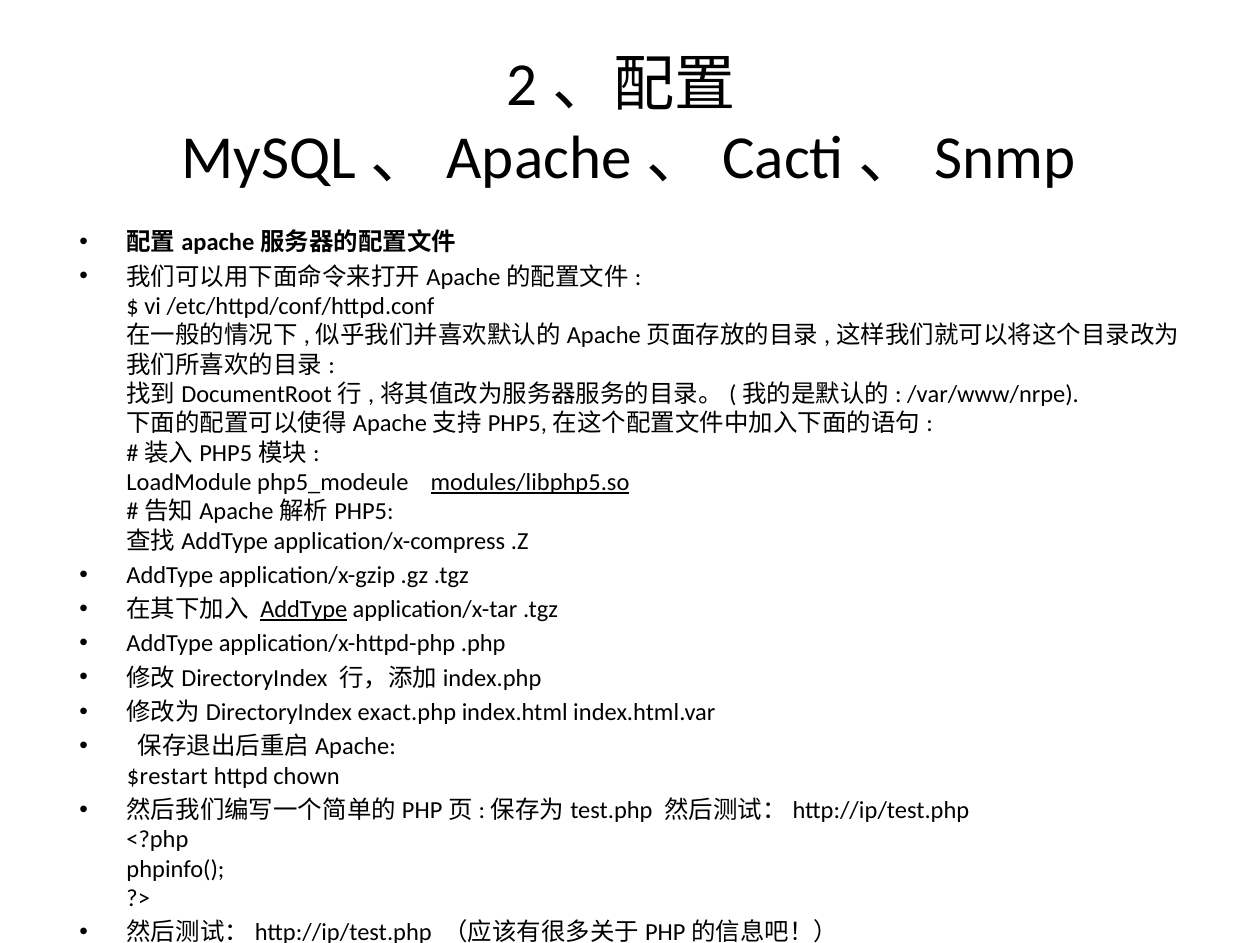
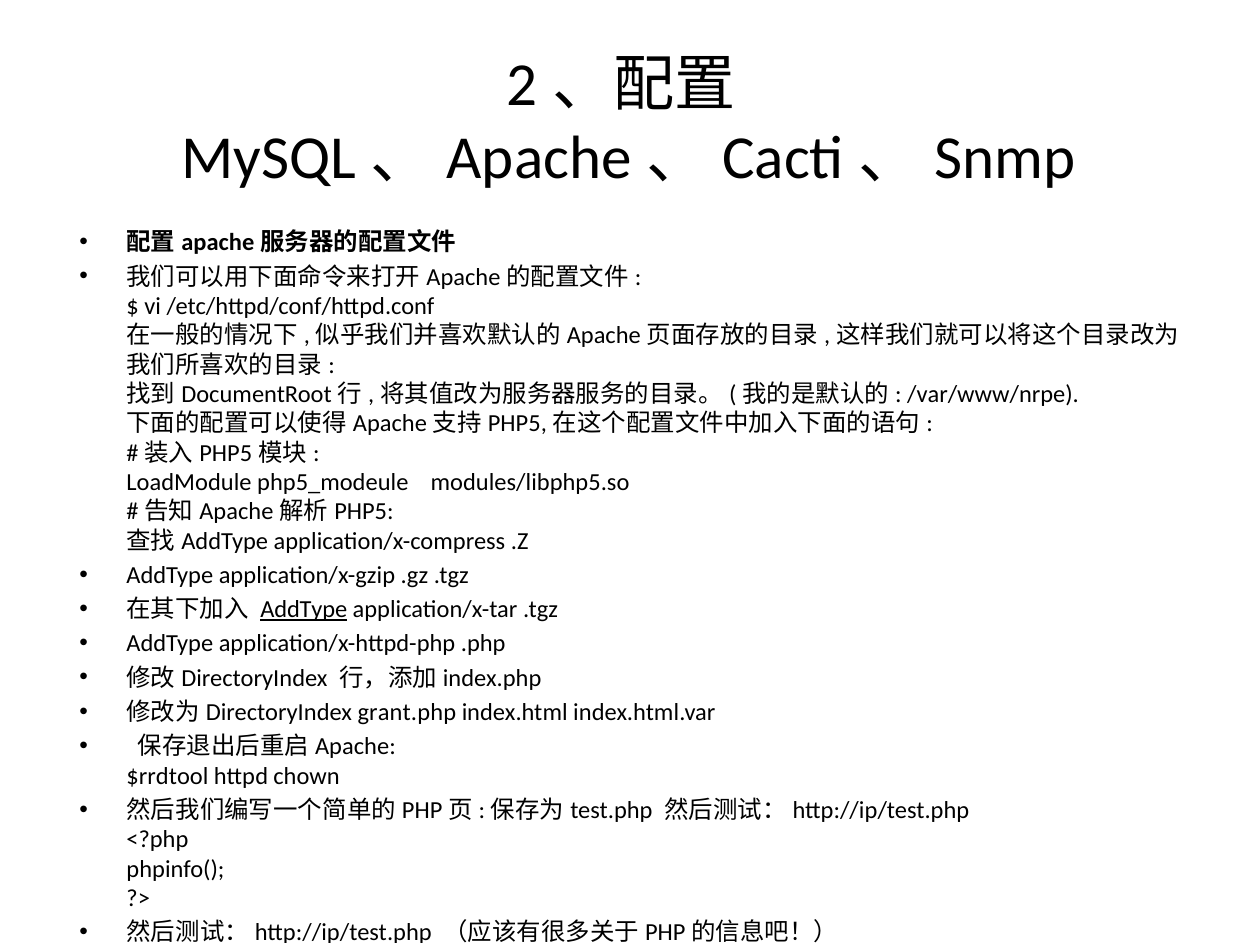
modules/libphp5.so underline: present -> none
exact.php: exact.php -> grant.php
$restart: $restart -> $rrdtool
